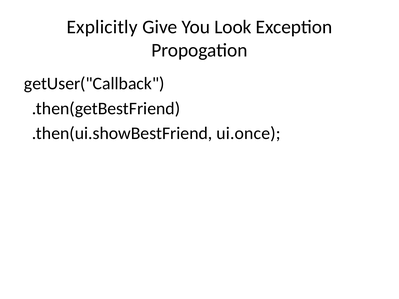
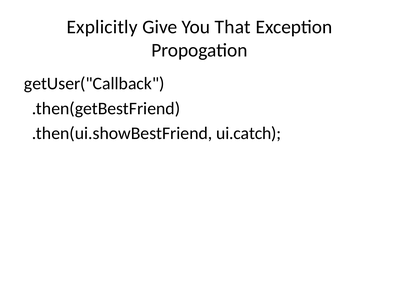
Look: Look -> That
ui.once: ui.once -> ui.catch
